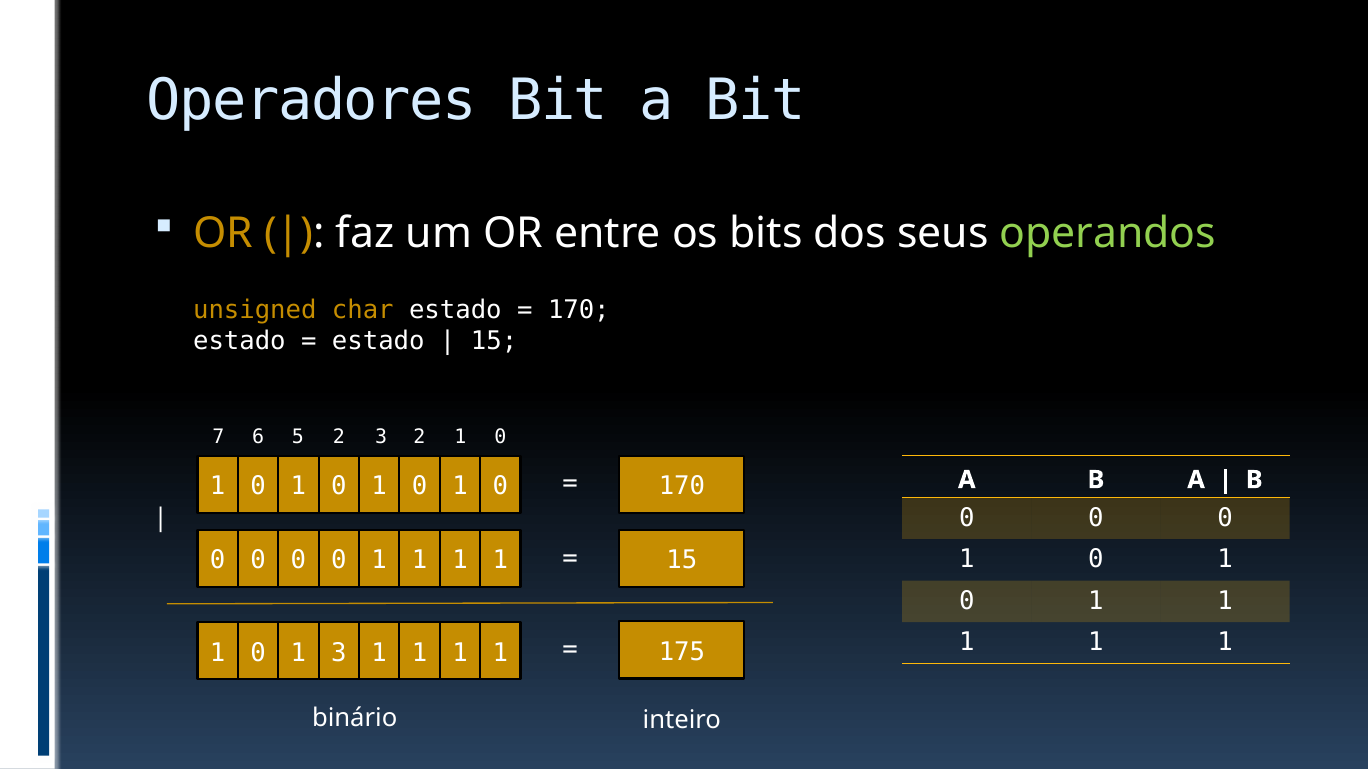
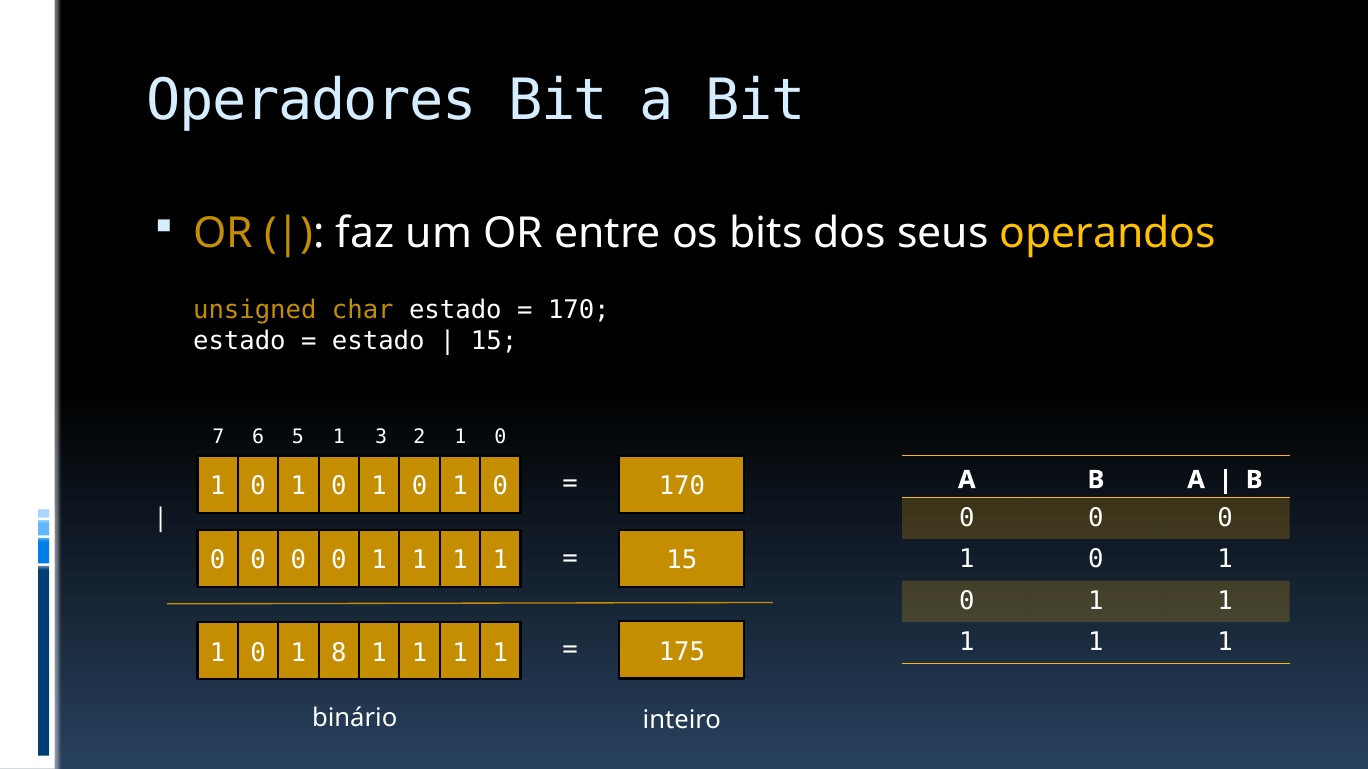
operandos colour: light green -> yellow
5 2: 2 -> 1
1 3: 3 -> 8
